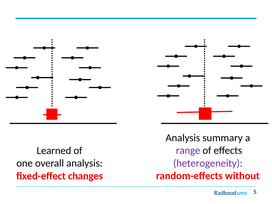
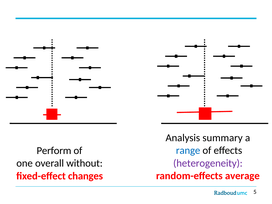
range colour: purple -> blue
Learned: Learned -> Perform
overall analysis: analysis -> without
without: without -> average
